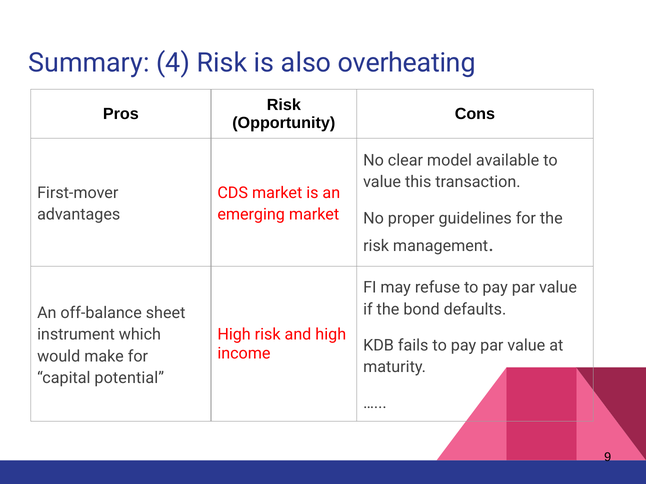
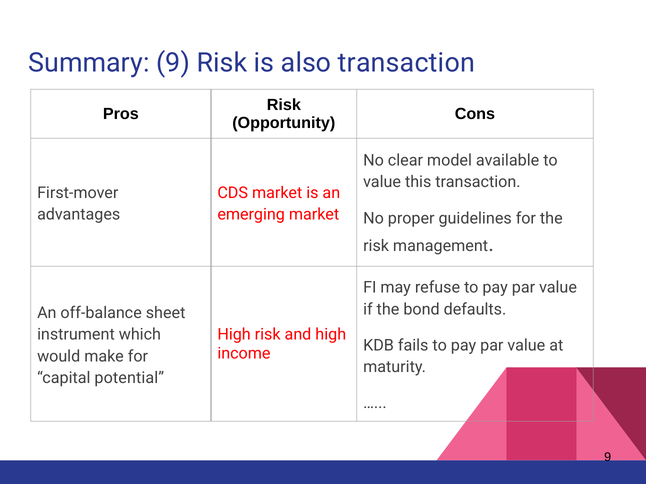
Summary 4: 4 -> 9
also overheating: overheating -> transaction
